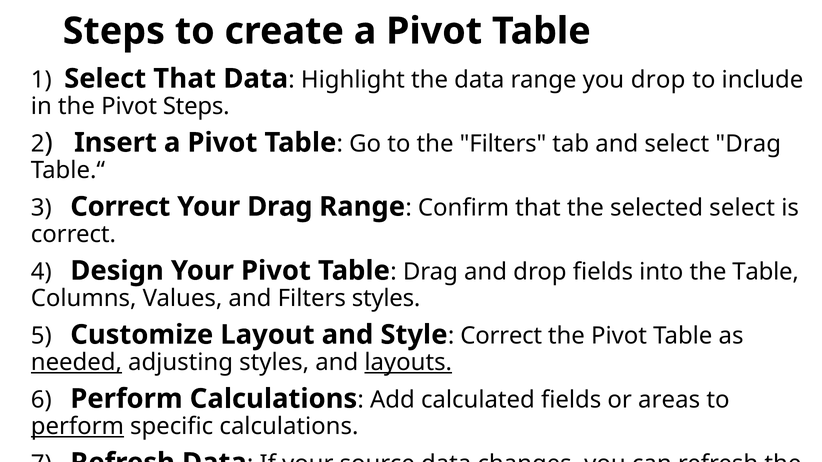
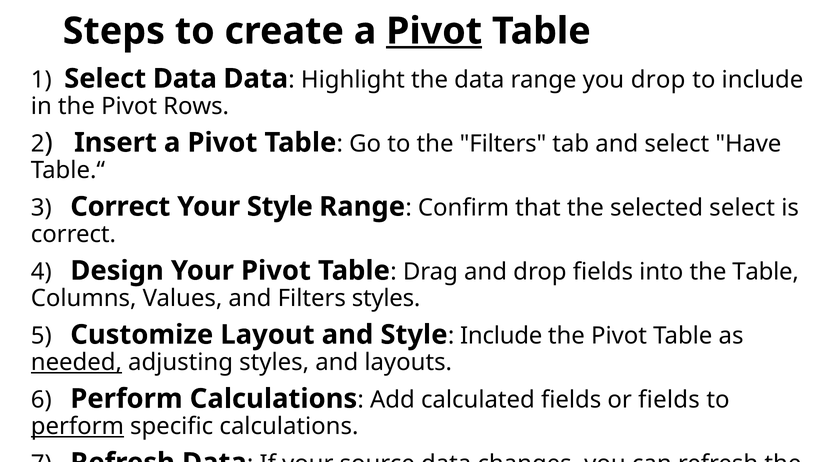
Pivot at (434, 31) underline: none -> present
Select That: That -> Data
Pivot Steps: Steps -> Rows
select Drag: Drag -> Have
Your Drag: Drag -> Style
Style Correct: Correct -> Include
layouts underline: present -> none
or areas: areas -> fields
